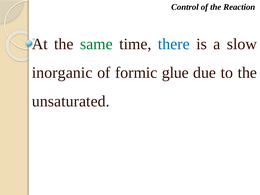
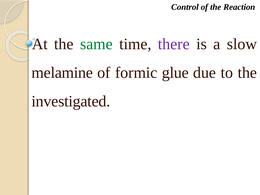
there colour: blue -> purple
inorganic: inorganic -> melamine
unsaturated: unsaturated -> investigated
